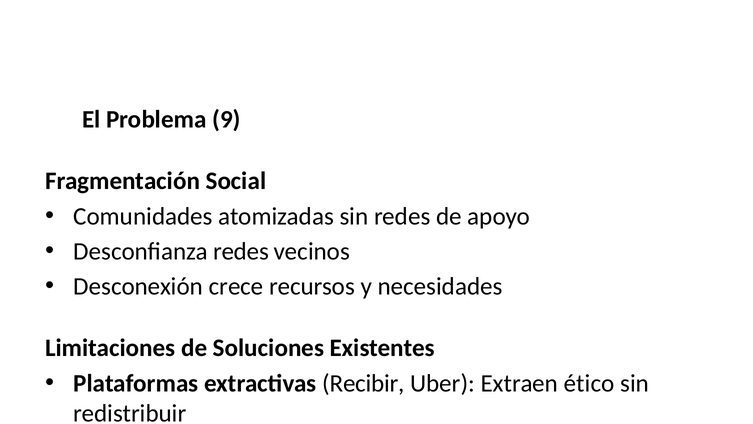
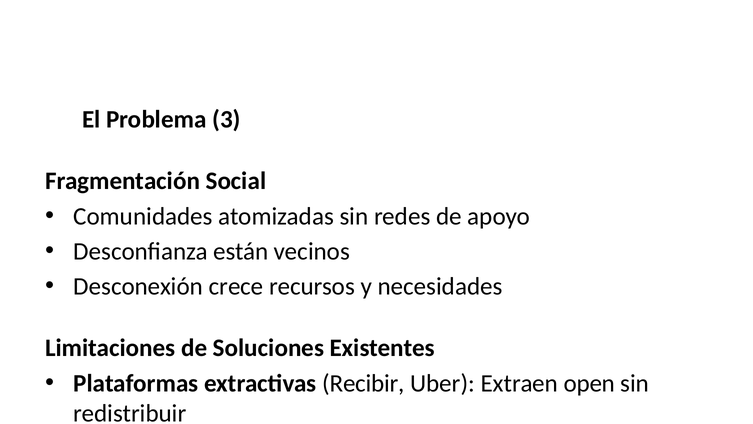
9: 9 -> 3
Desconfianza redes: redes -> están
ético: ético -> open
